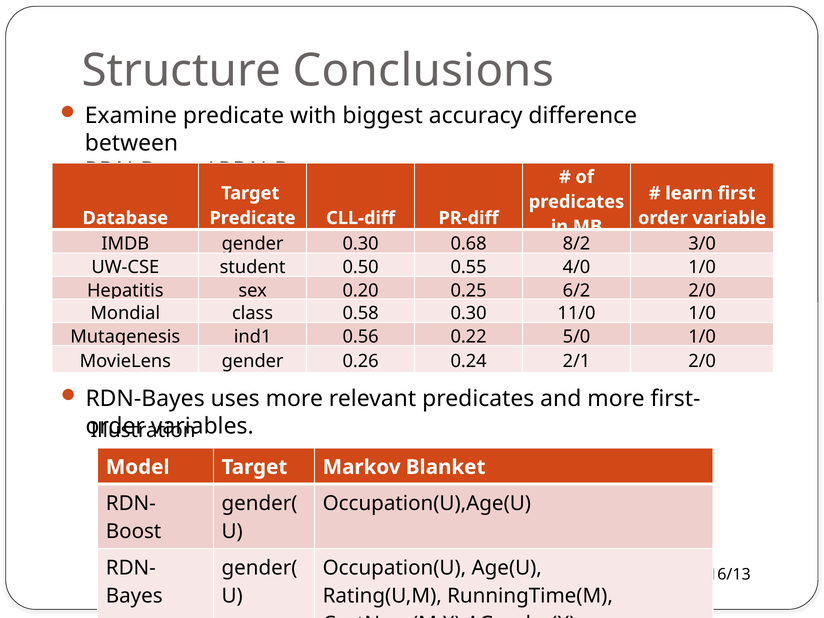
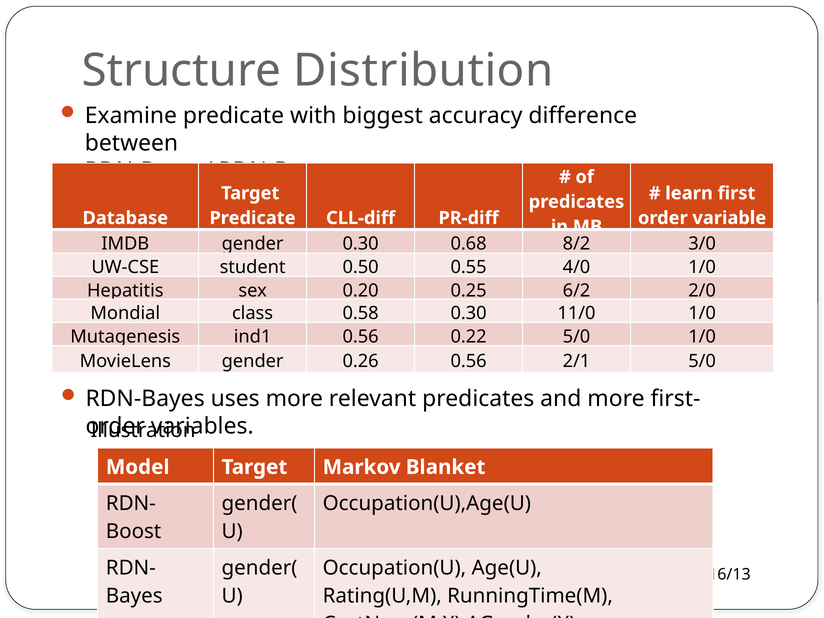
Conclusions: Conclusions -> Distribution
0.26 0.24: 0.24 -> 0.56
2/1 2/0: 2/0 -> 5/0
